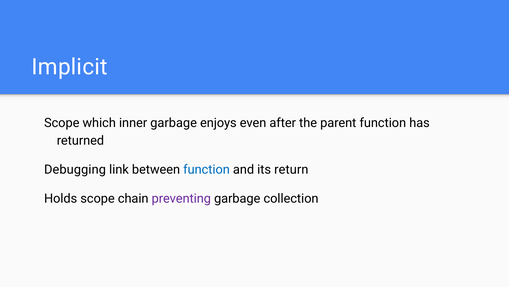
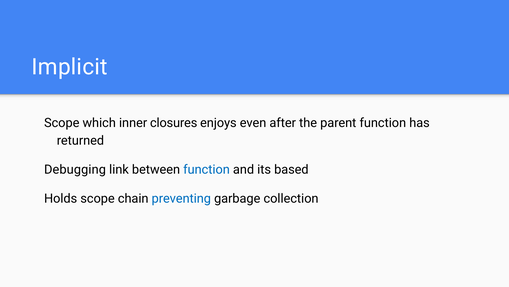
inner garbage: garbage -> closures
return: return -> based
preventing colour: purple -> blue
